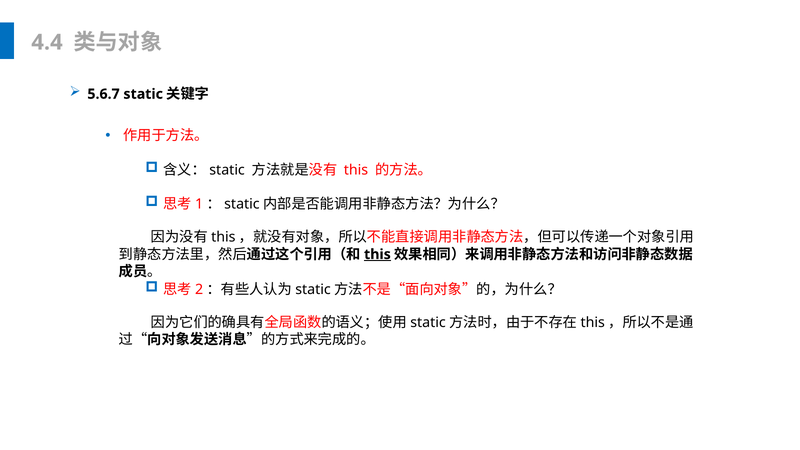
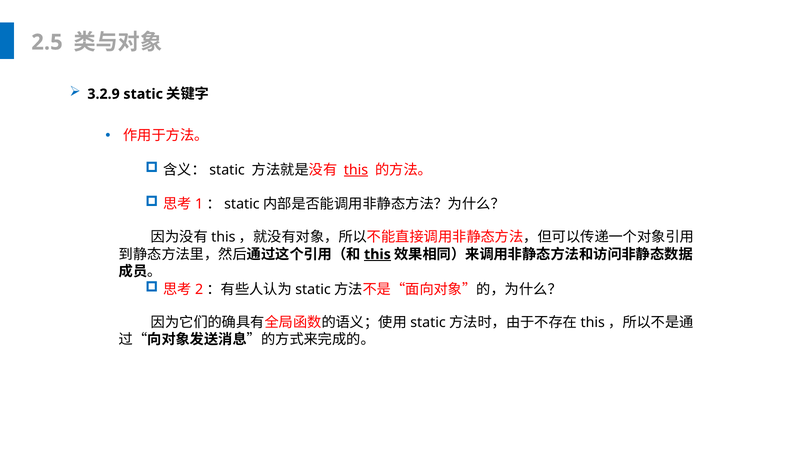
4.4: 4.4 -> 2.5
5.6.7: 5.6.7 -> 3.2.9
this at (356, 170) underline: none -> present
